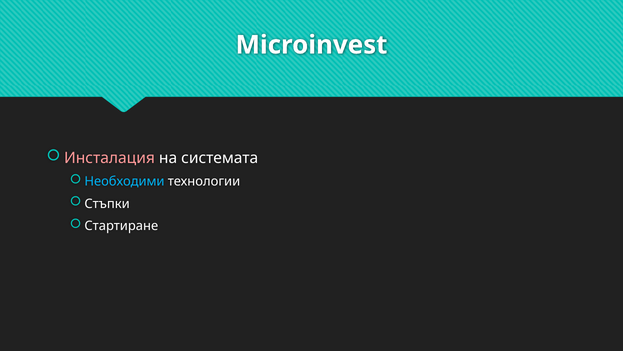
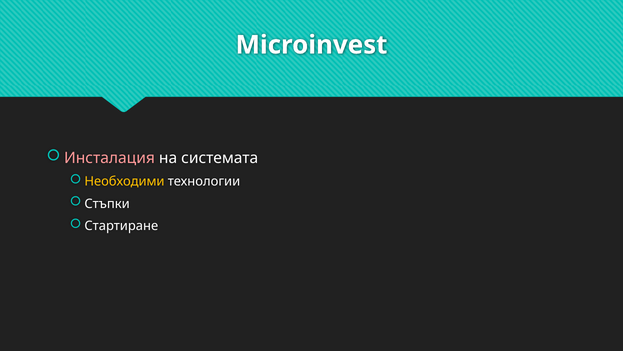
Необходими colour: light blue -> yellow
